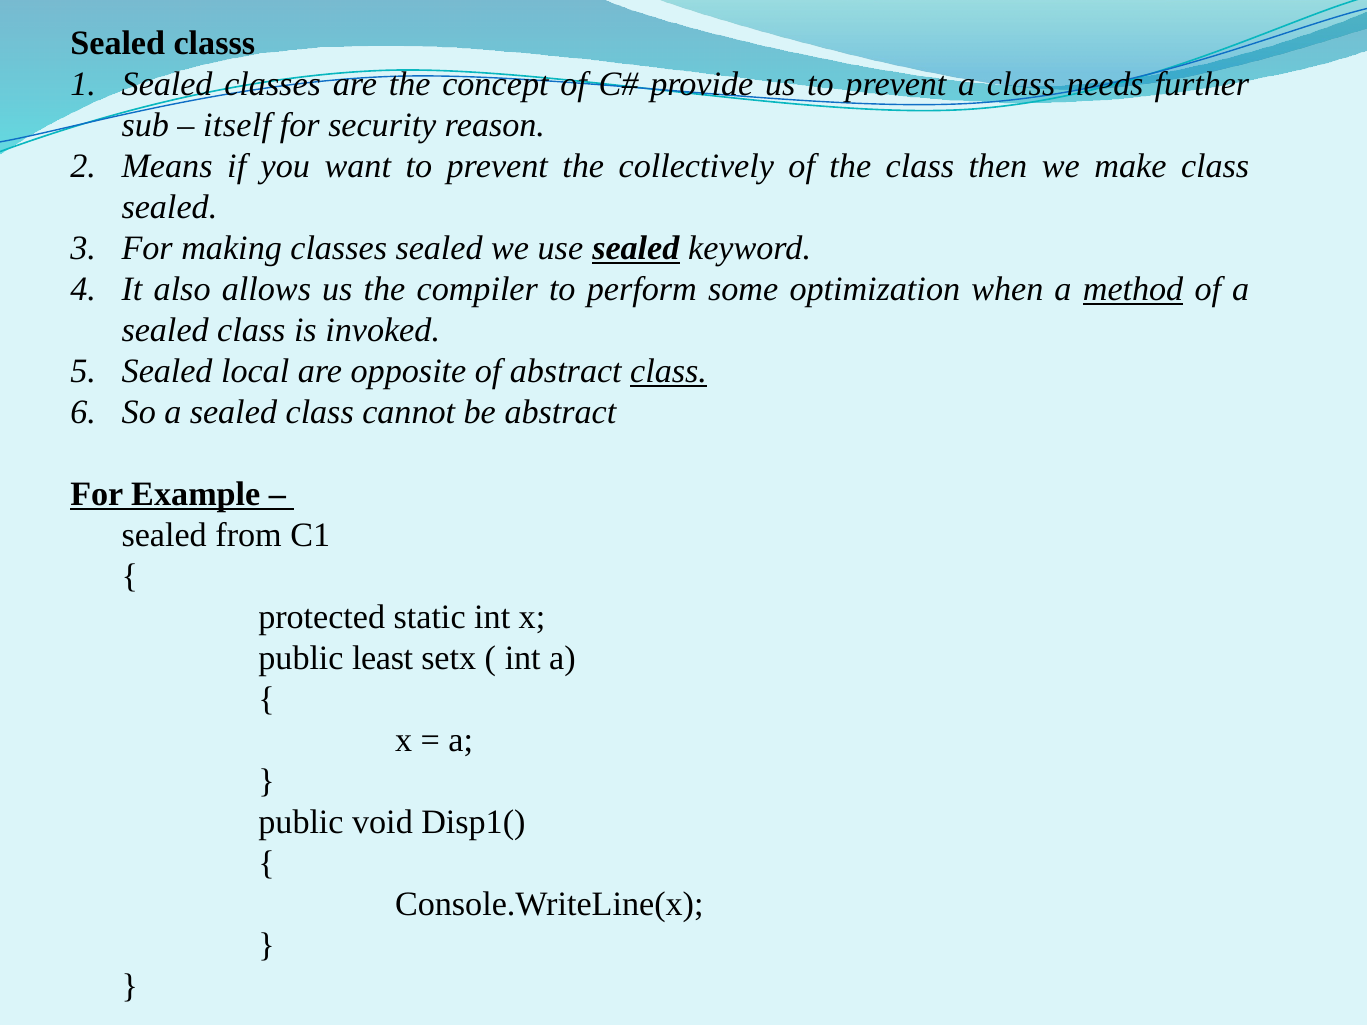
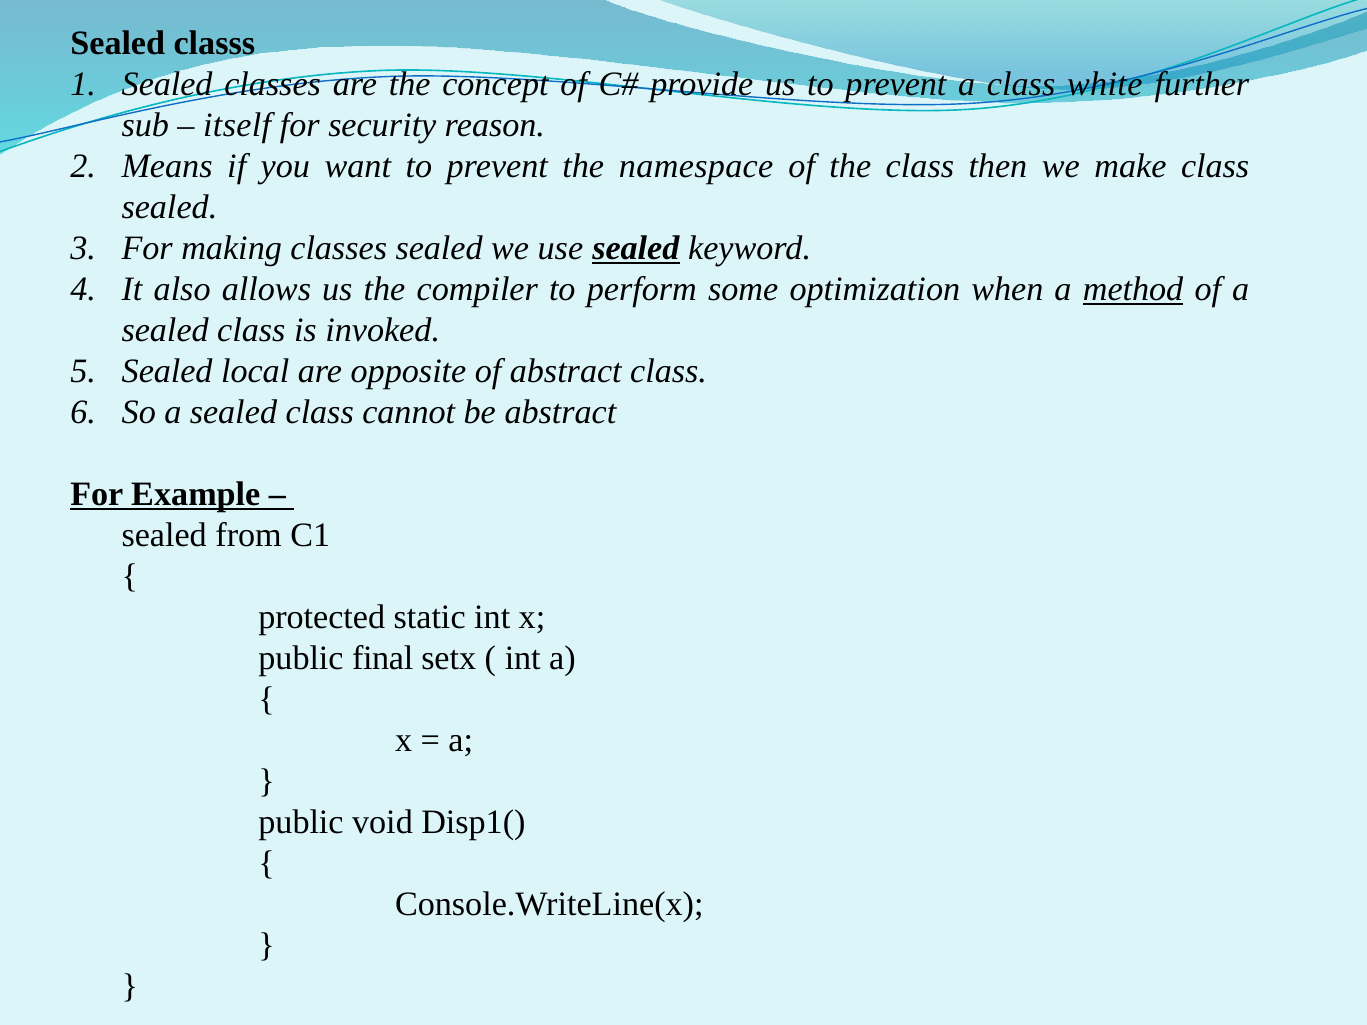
needs: needs -> white
collectively: collectively -> namespace
class at (669, 371) underline: present -> none
least: least -> final
